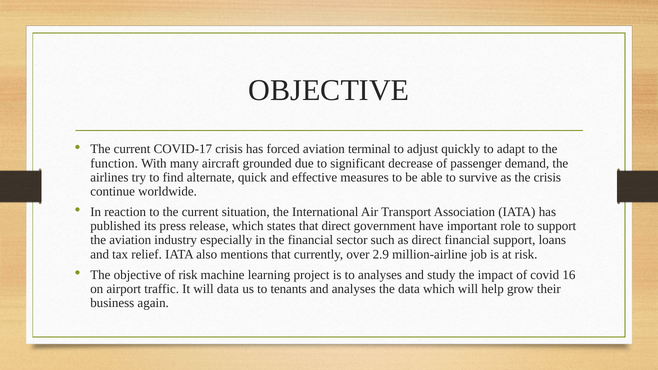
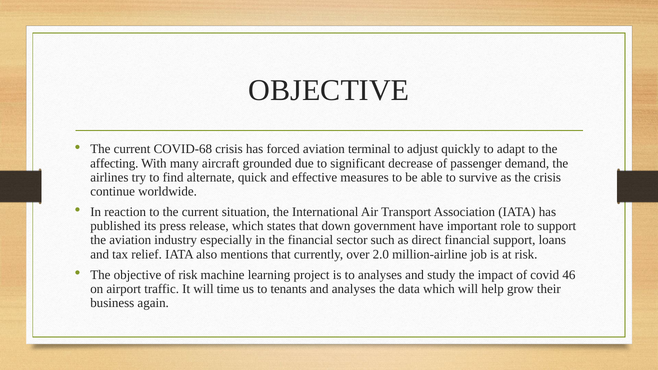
COVID-17: COVID-17 -> COVID-68
function: function -> affecting
that direct: direct -> down
2.9: 2.9 -> 2.0
16: 16 -> 46
will data: data -> time
